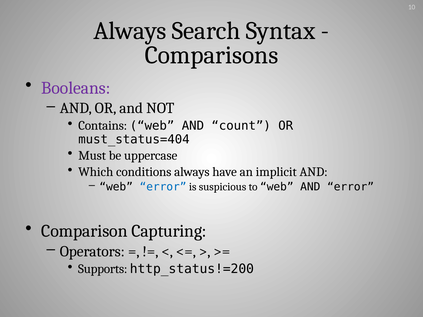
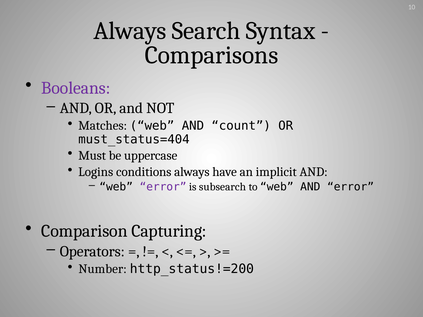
Contains: Contains -> Matches
Which: Which -> Logins
error at (163, 187) colour: blue -> purple
suspicious: suspicious -> subsearch
Supports: Supports -> Number
